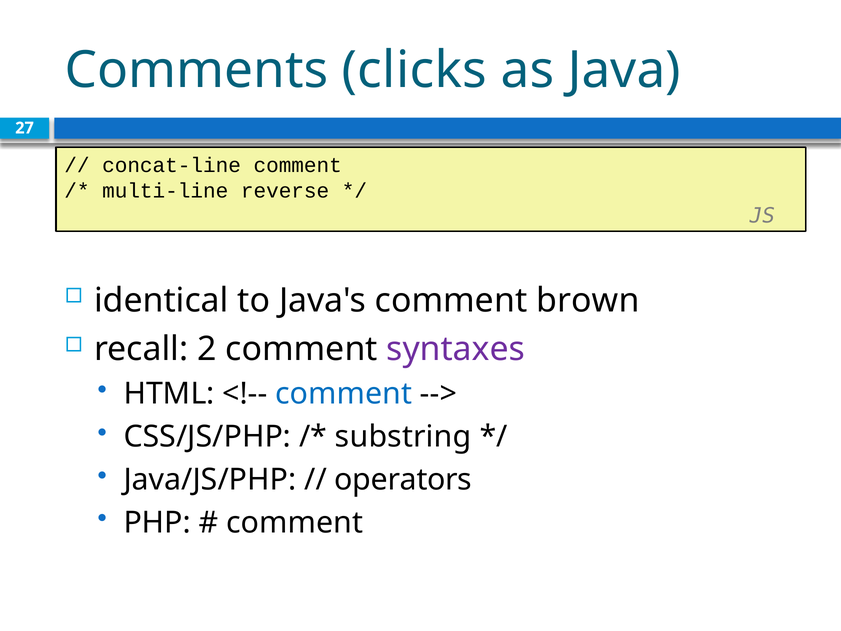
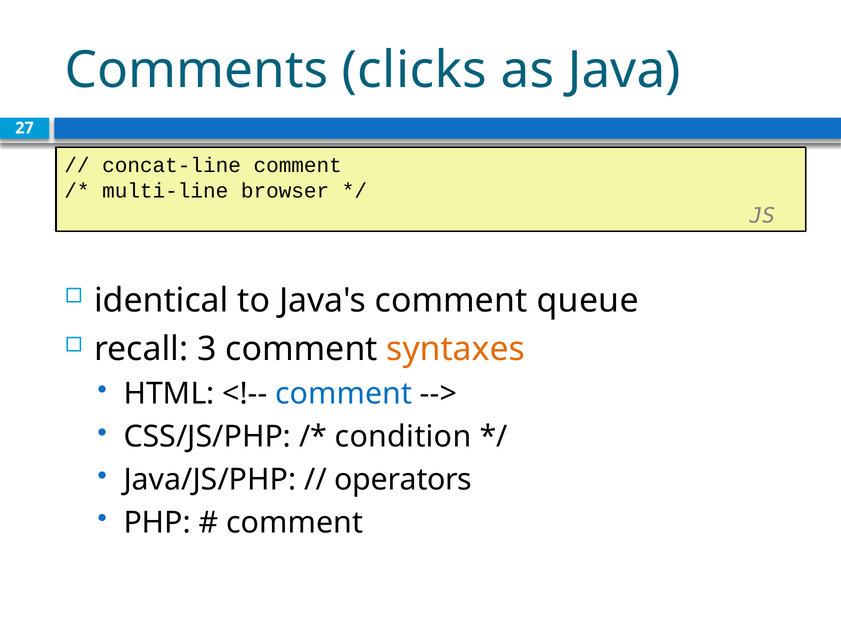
reverse: reverse -> browser
brown: brown -> queue
2: 2 -> 3
syntaxes colour: purple -> orange
substring: substring -> condition
